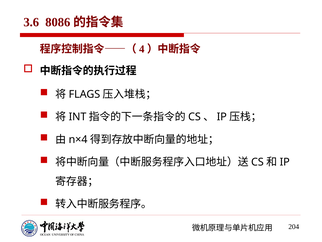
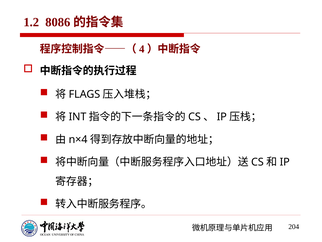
3.6: 3.6 -> 1.2
